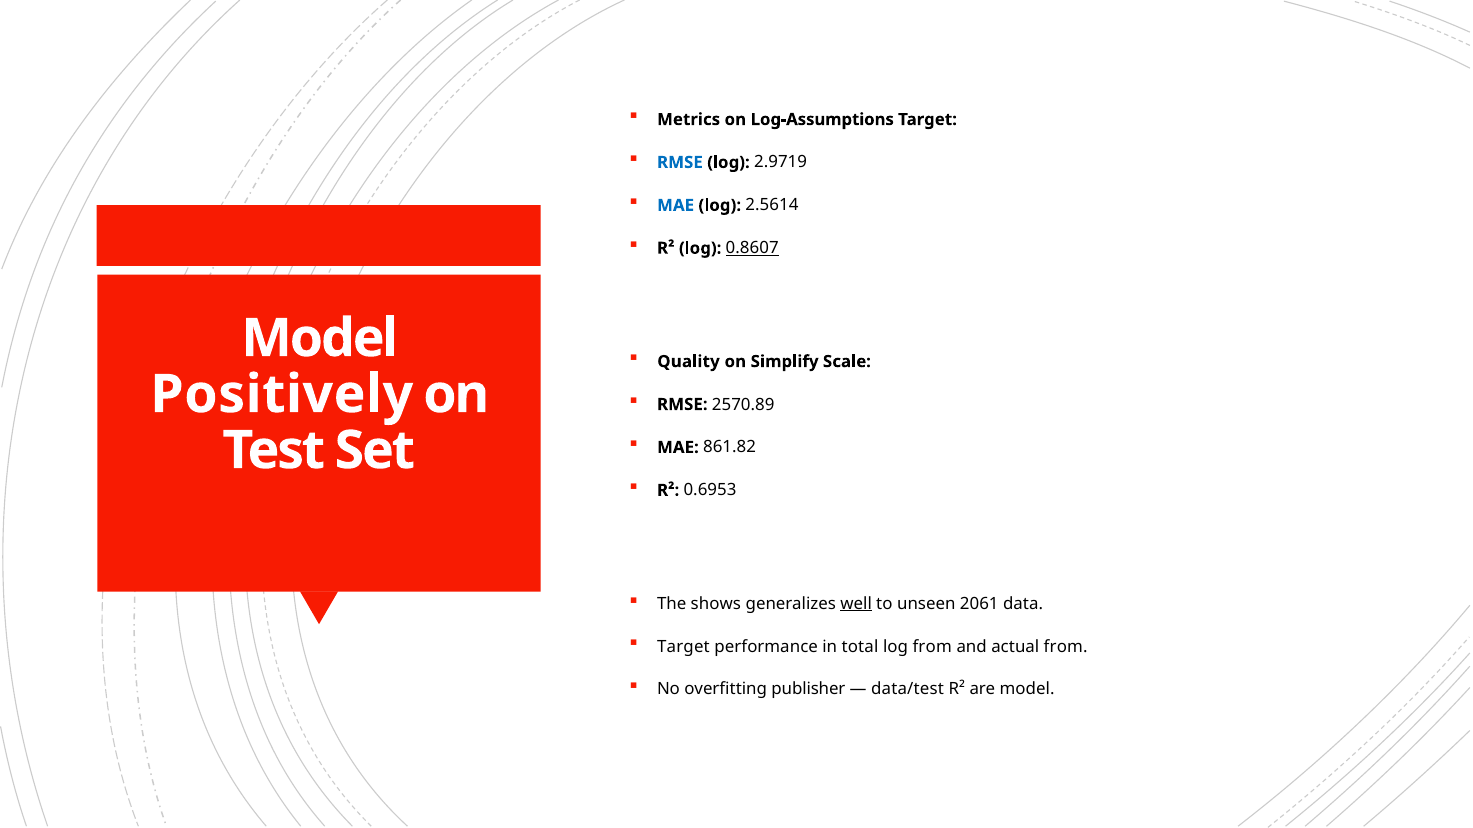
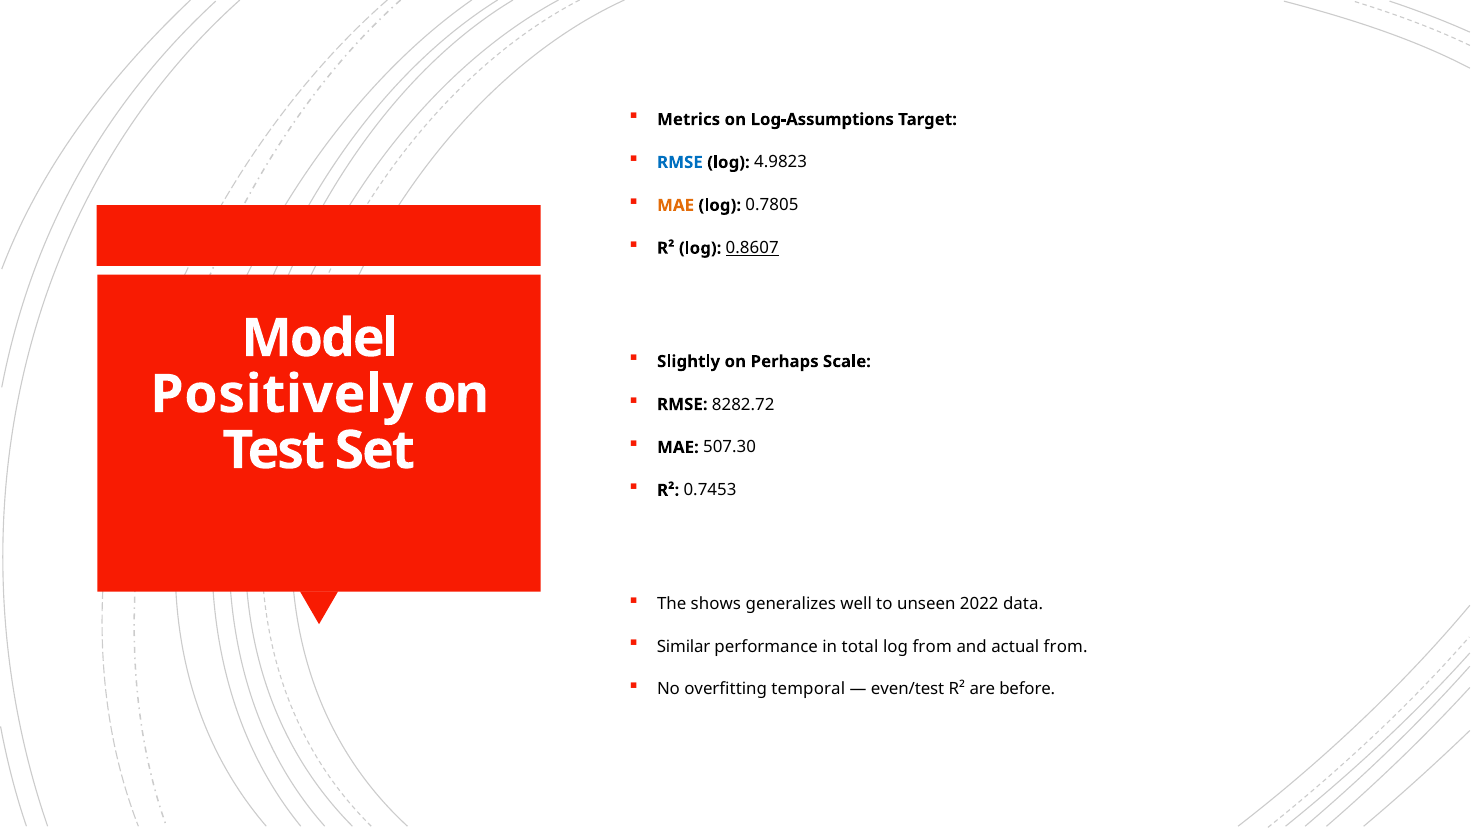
2.9719: 2.9719 -> 4.9823
MAE at (676, 205) colour: blue -> orange
2.5614: 2.5614 -> 0.7805
Quality: Quality -> Slightly
Simplify: Simplify -> Perhaps
2570.89: 2570.89 -> 8282.72
861.82: 861.82 -> 507.30
0.6953: 0.6953 -> 0.7453
well underline: present -> none
2061: 2061 -> 2022
Target at (683, 647): Target -> Similar
publisher: publisher -> temporal
data/test: data/test -> even/test
are model: model -> before
